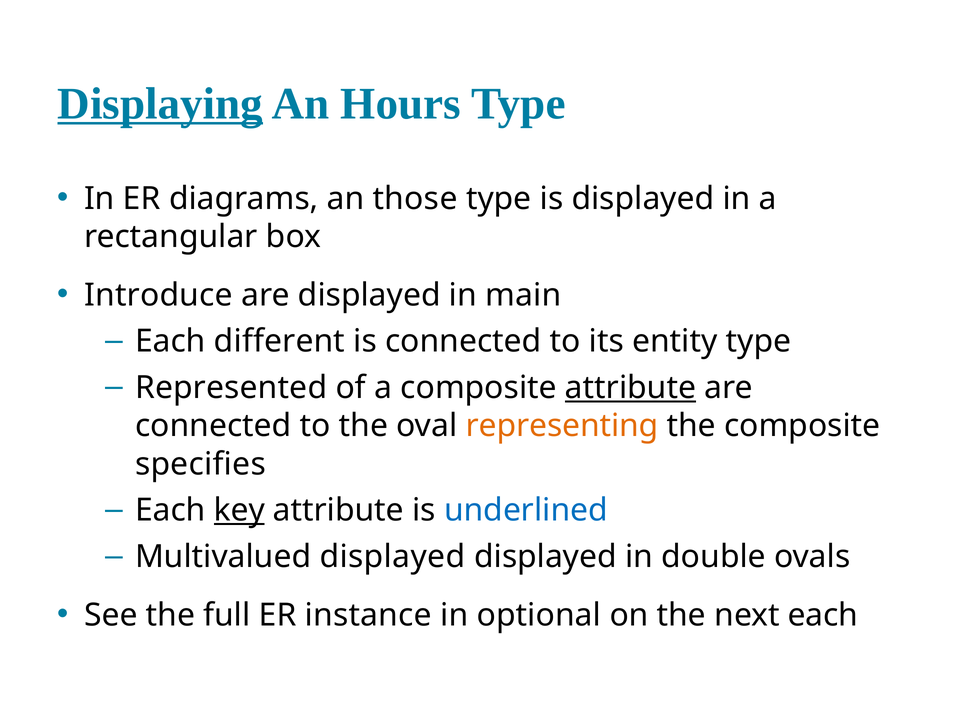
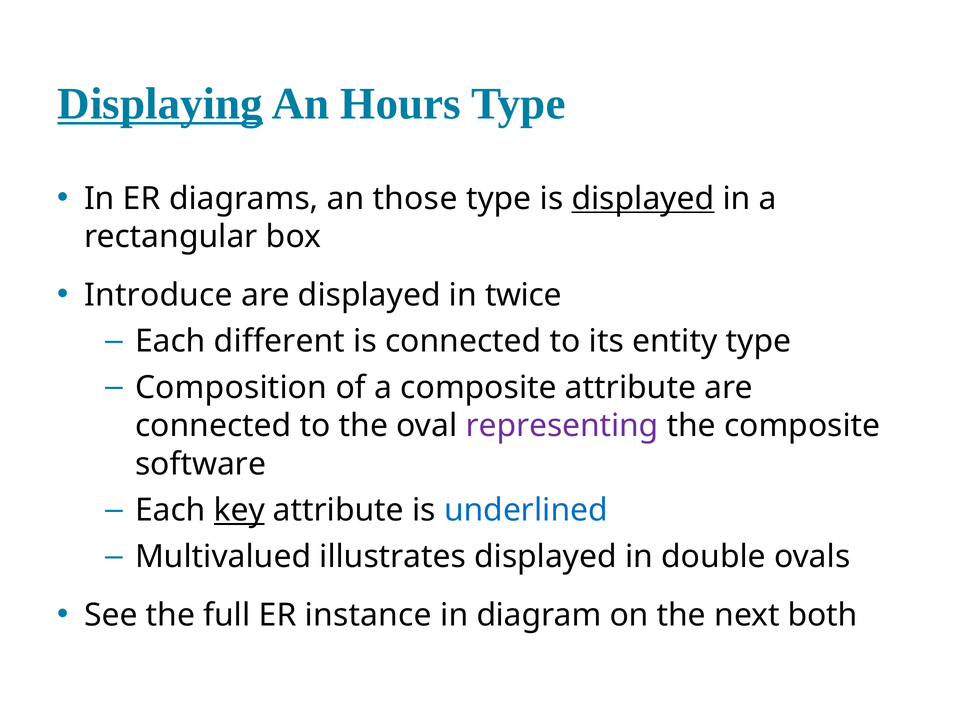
displayed at (643, 198) underline: none -> present
main: main -> twice
Represented: Represented -> Composition
attribute at (631, 387) underline: present -> none
representing colour: orange -> purple
specifies: specifies -> software
Multivalued displayed: displayed -> illustrates
optional: optional -> diagram
next each: each -> both
